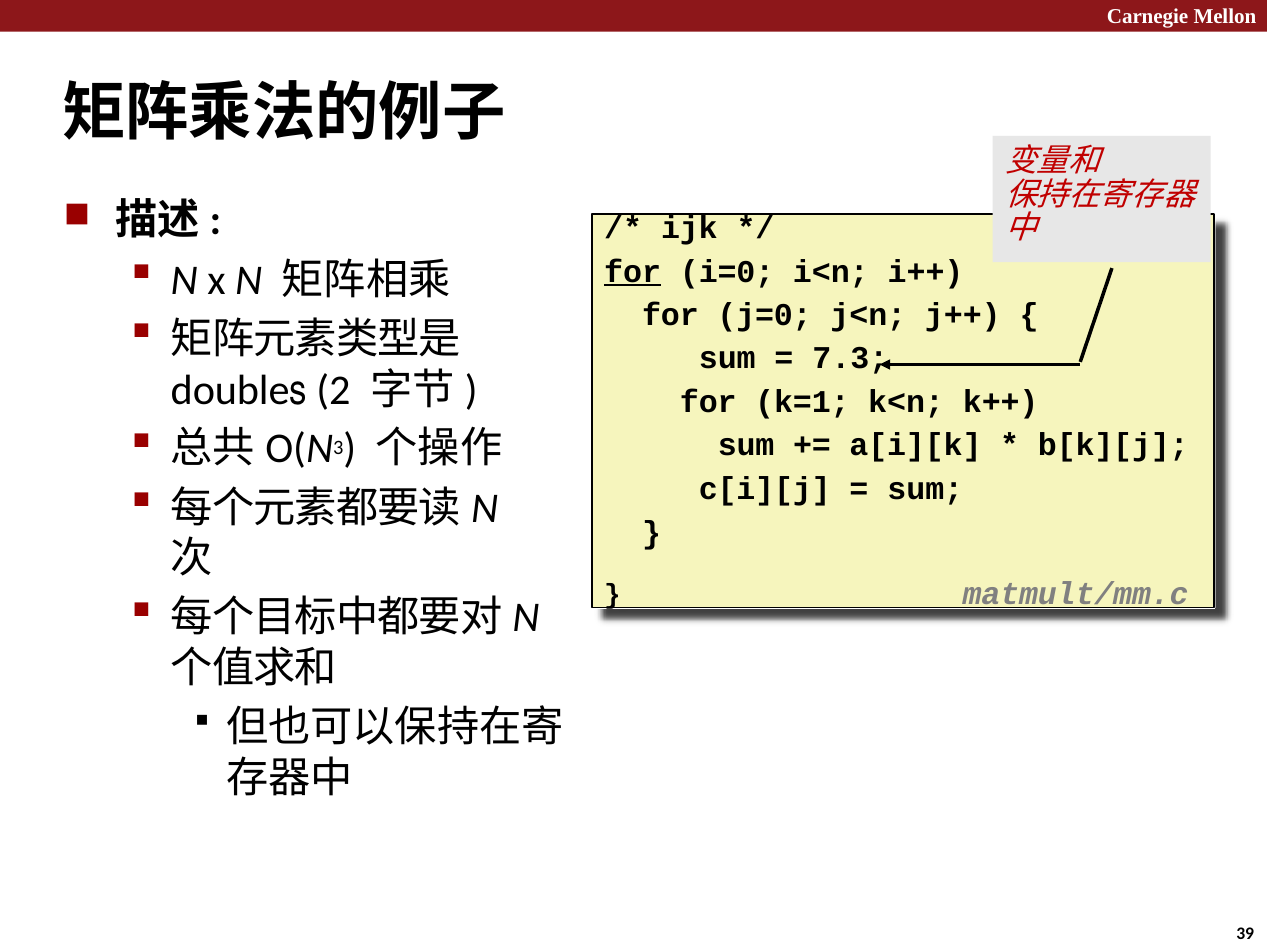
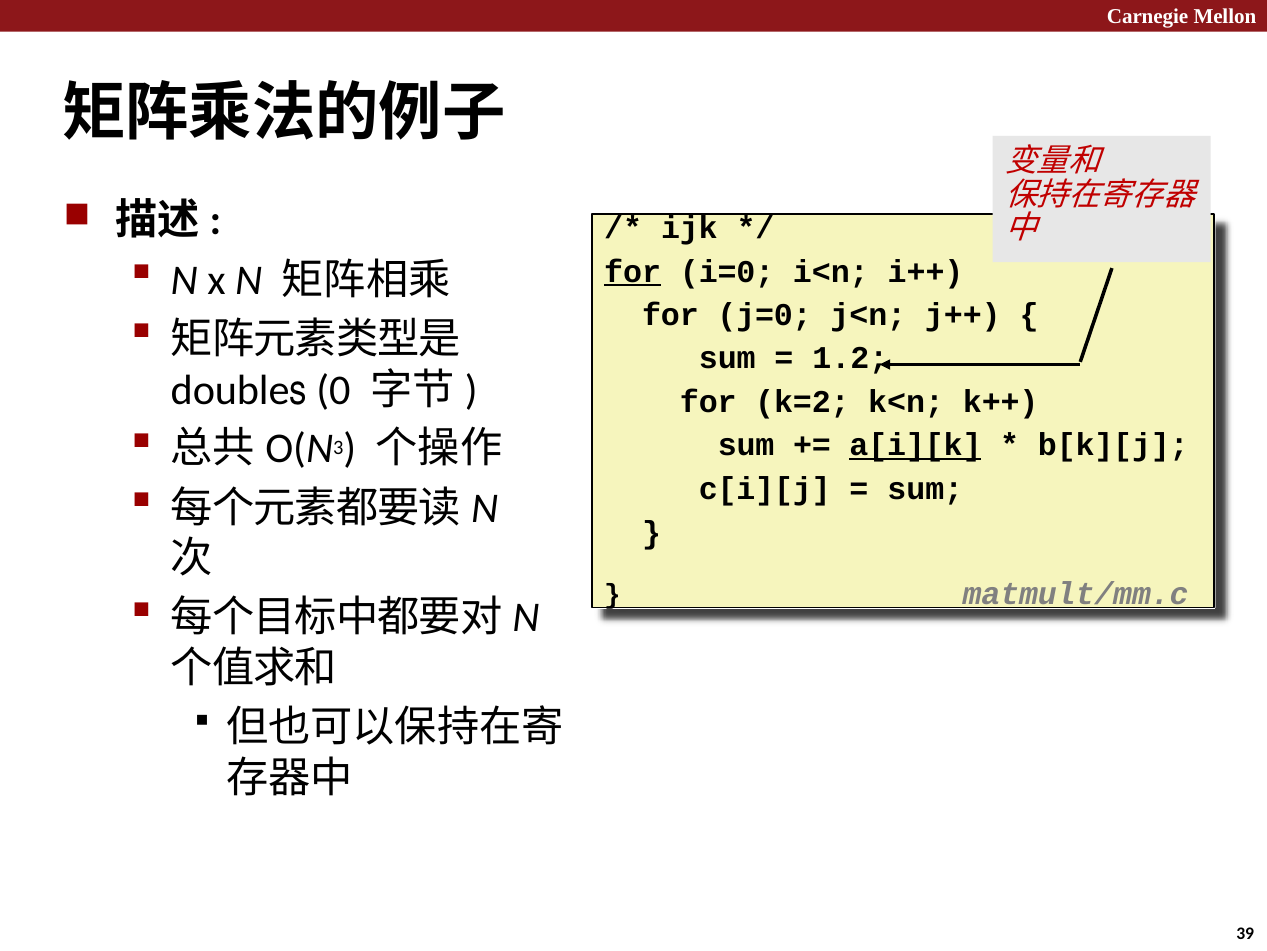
7.3: 7.3 -> 1.2
2: 2 -> 0
k=1: k=1 -> k=2
a[i][k underline: none -> present
